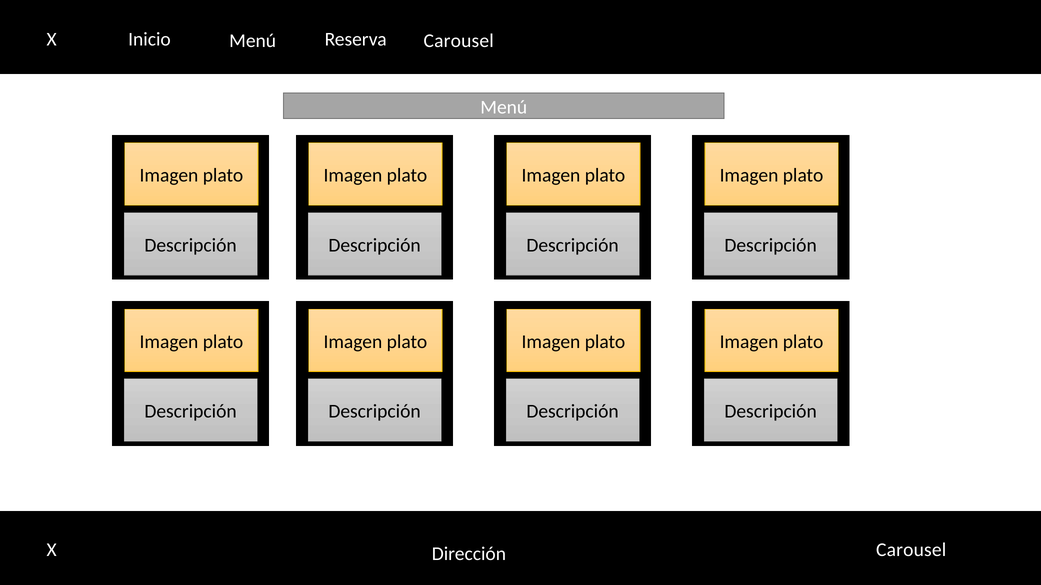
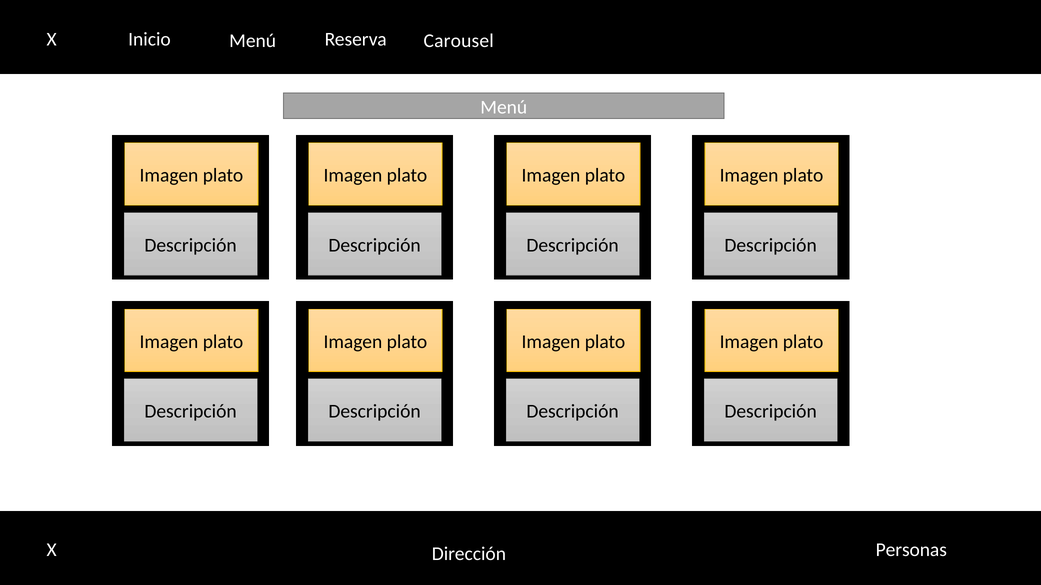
Dirección Carousel: Carousel -> Personas
